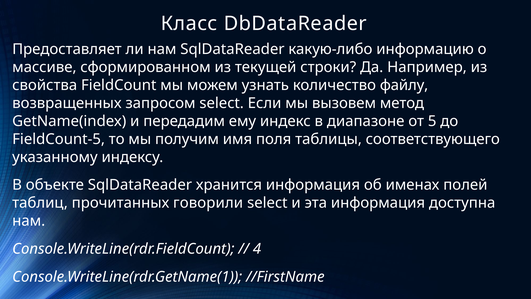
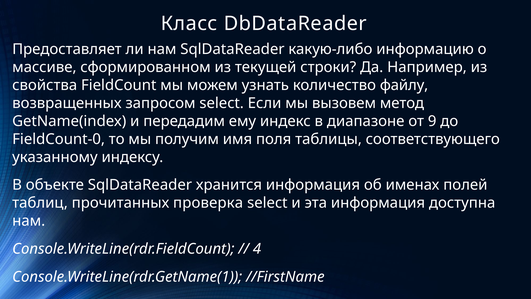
5: 5 -> 9
FieldCount-5: FieldCount-5 -> FieldCount-0
говорили: говорили -> проверка
